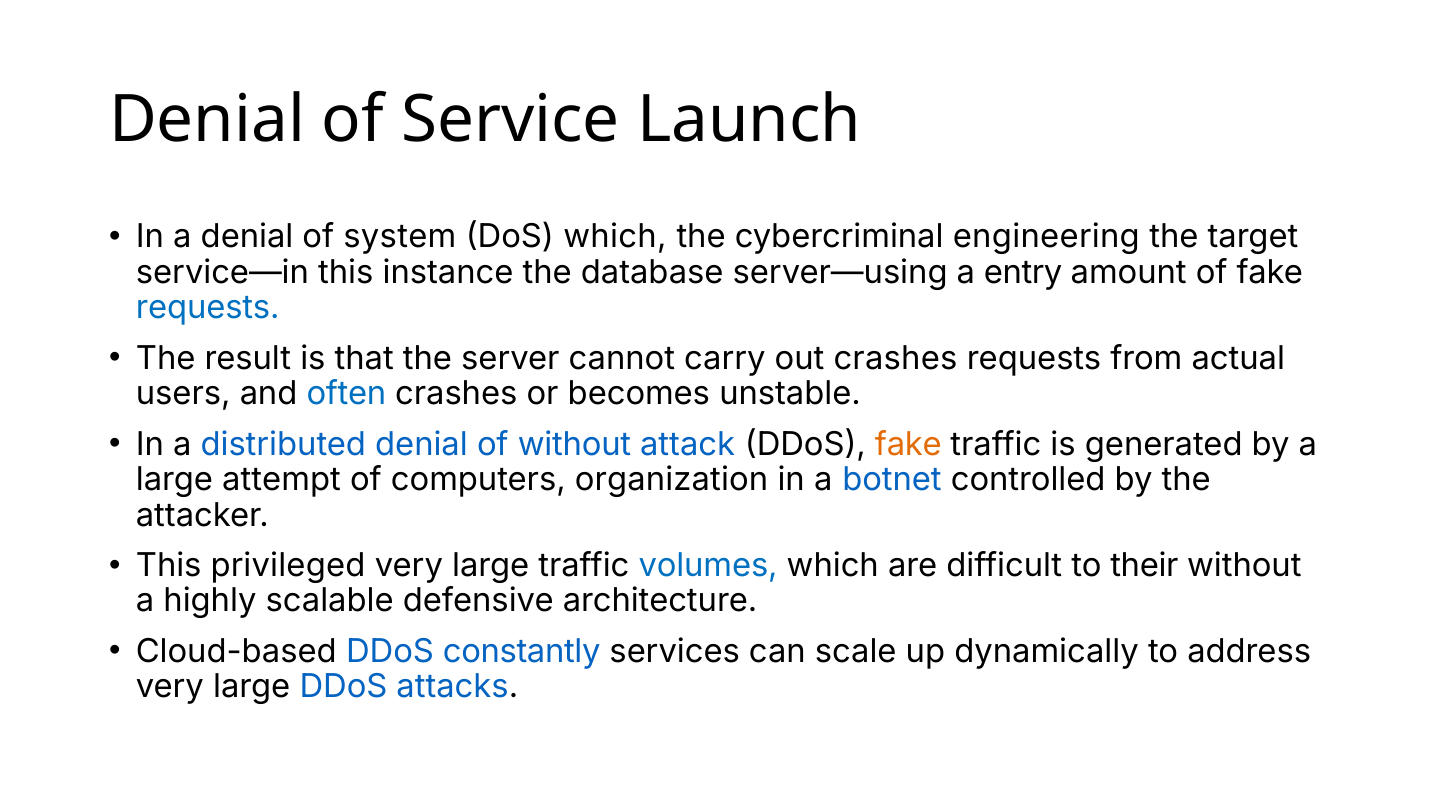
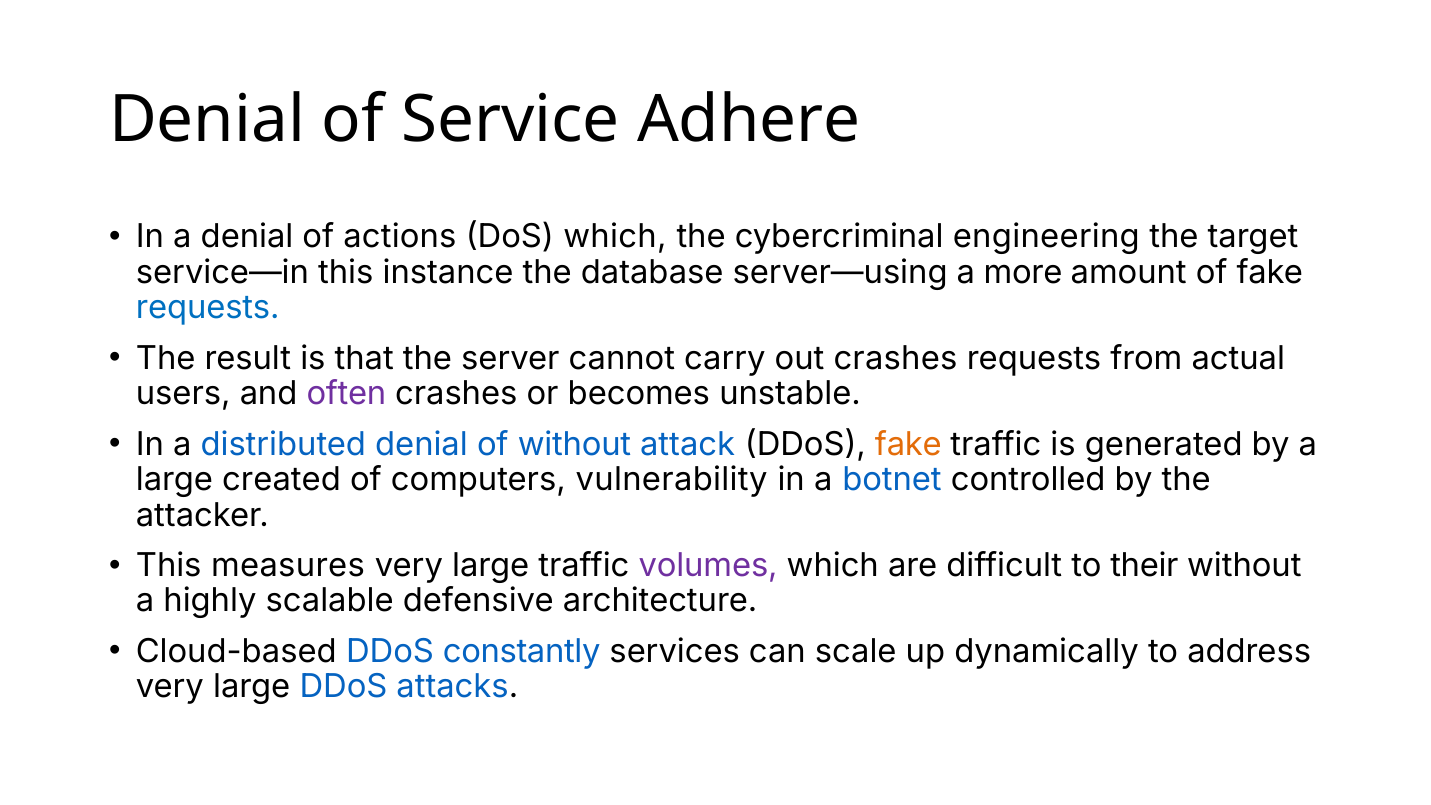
Launch: Launch -> Adhere
system: system -> actions
entry: entry -> more
often colour: blue -> purple
attempt: attempt -> created
organization: organization -> vulnerability
privileged: privileged -> measures
volumes colour: blue -> purple
